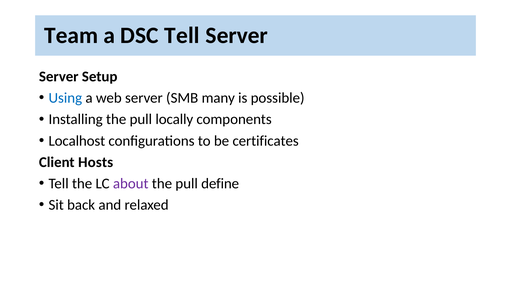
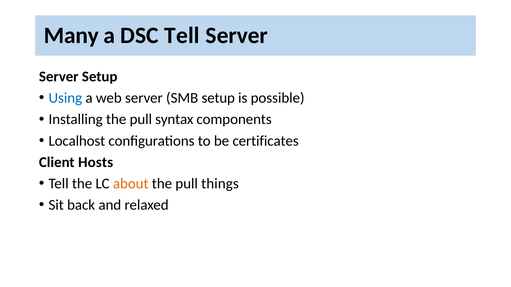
Team: Team -> Many
SMB many: many -> setup
locally: locally -> syntax
about colour: purple -> orange
define: define -> things
